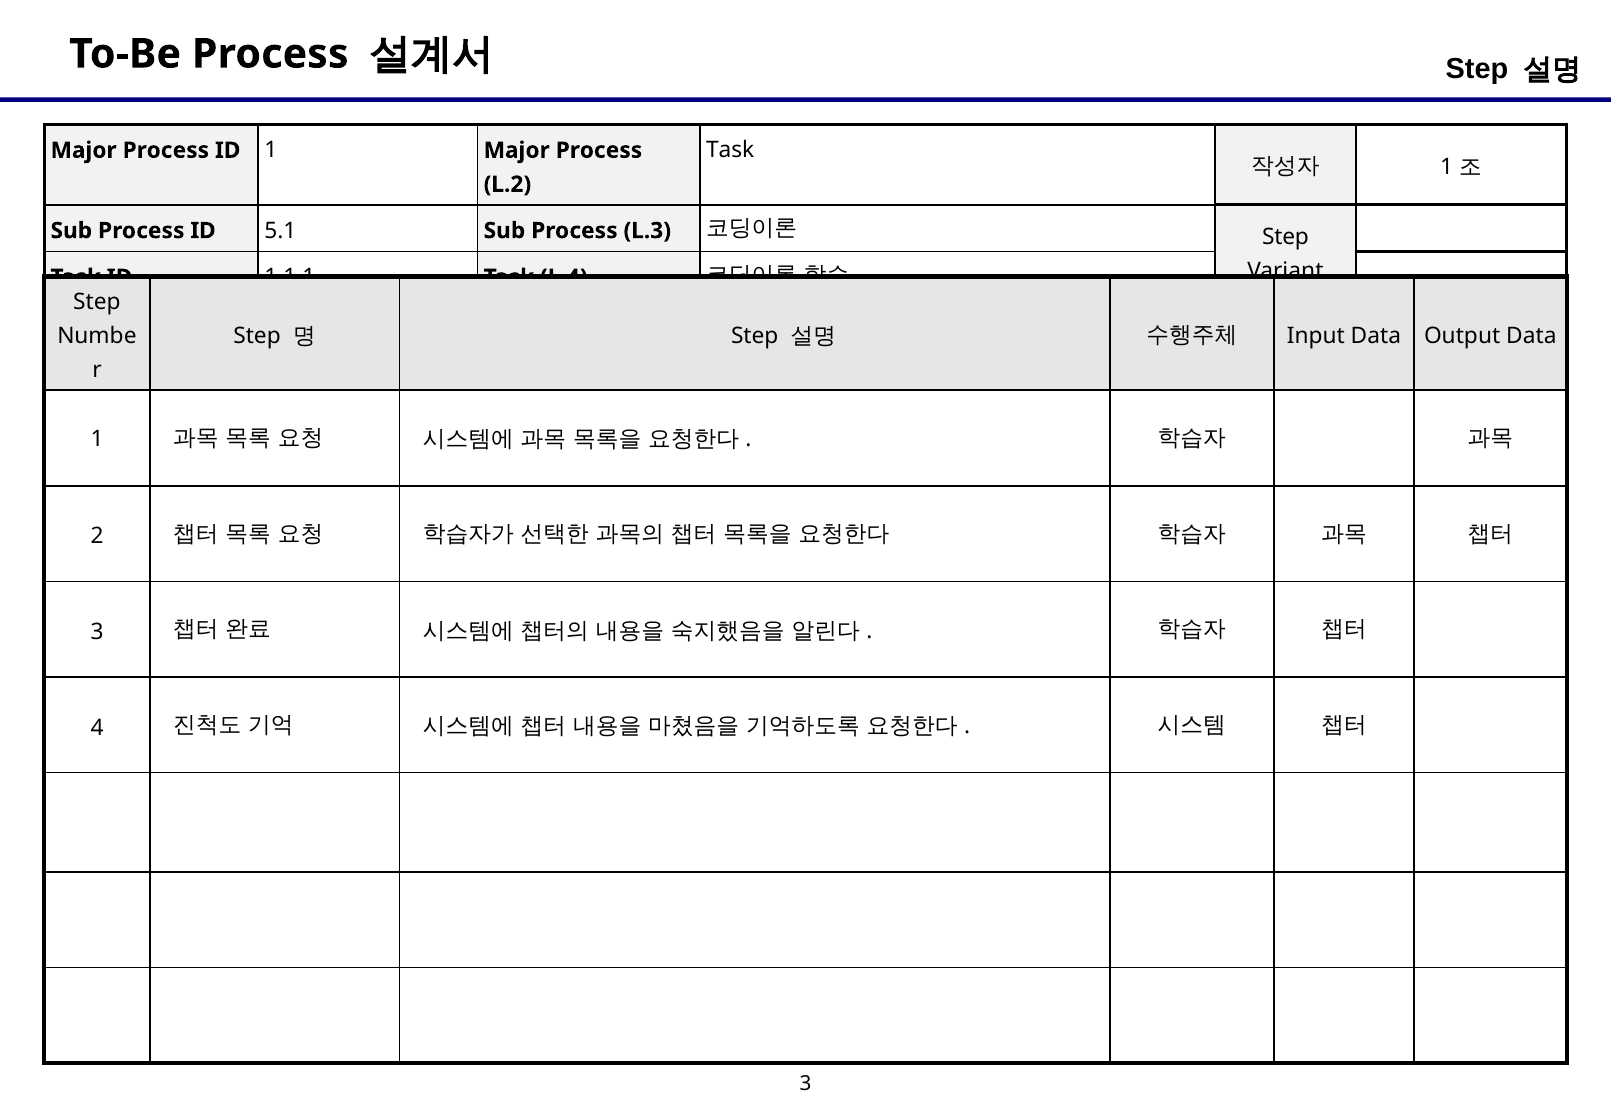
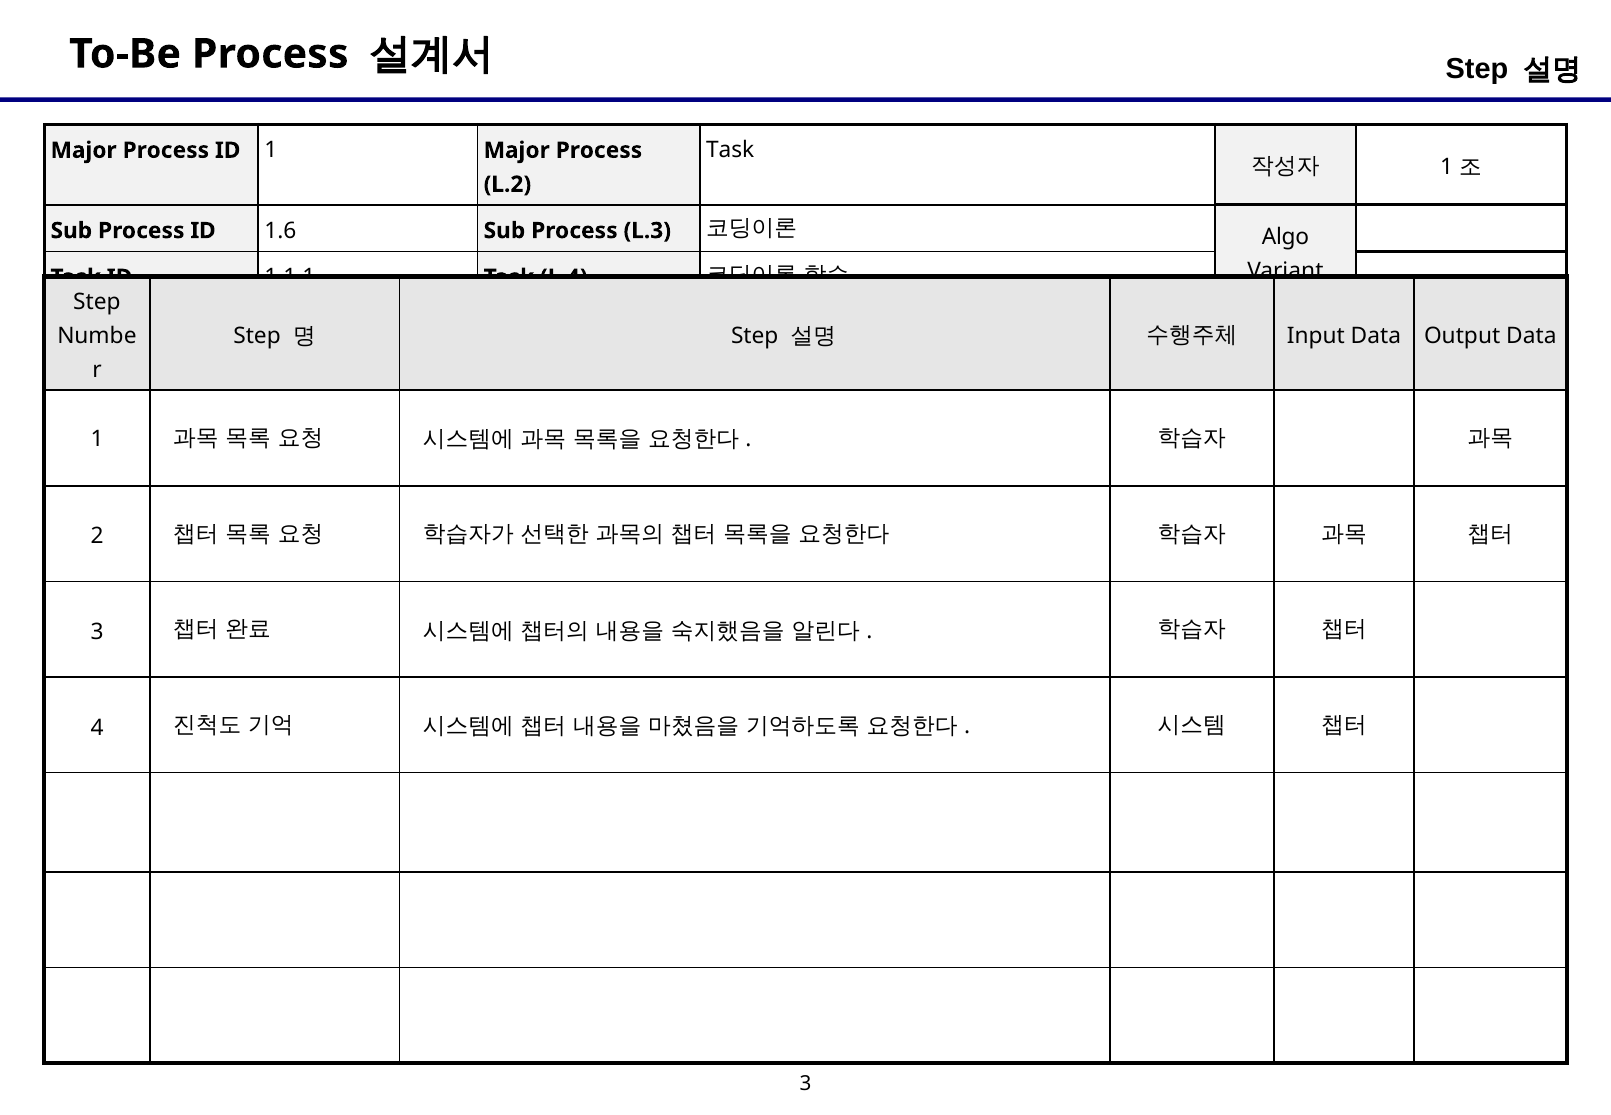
5.1: 5.1 -> 1.6
Step at (1286, 237): Step -> Algo
